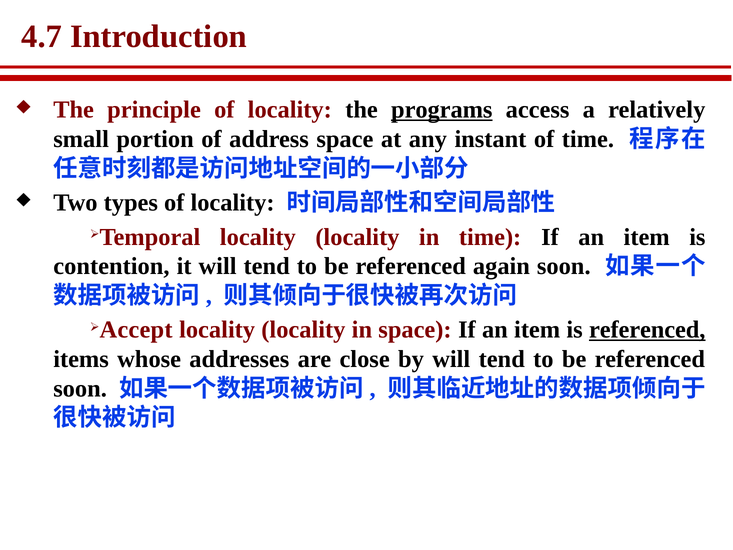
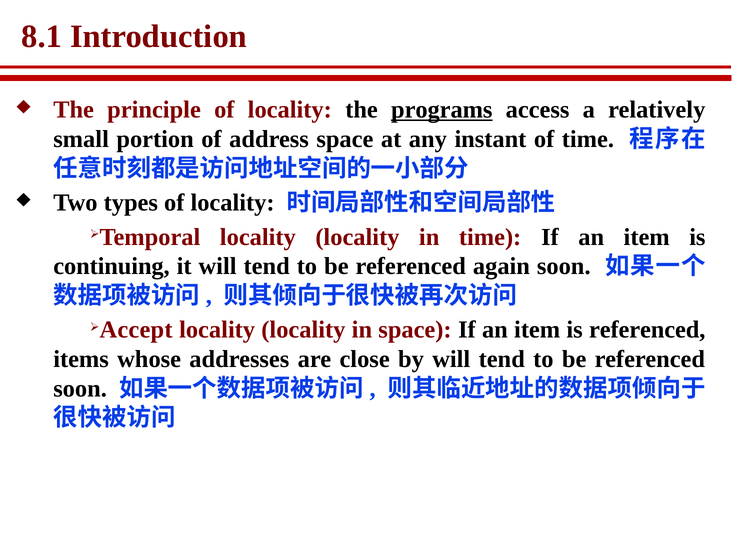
4.7: 4.7 -> 8.1
contention: contention -> continuing
referenced at (647, 330) underline: present -> none
